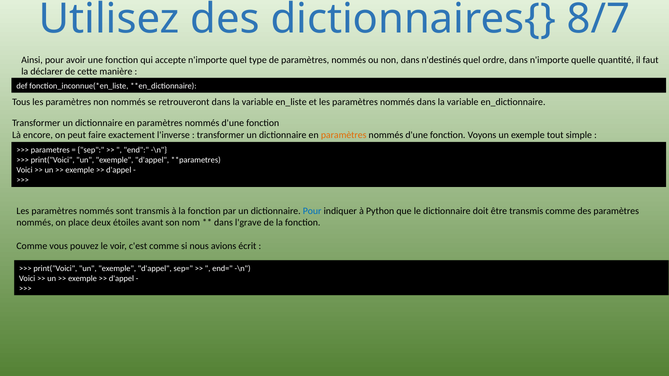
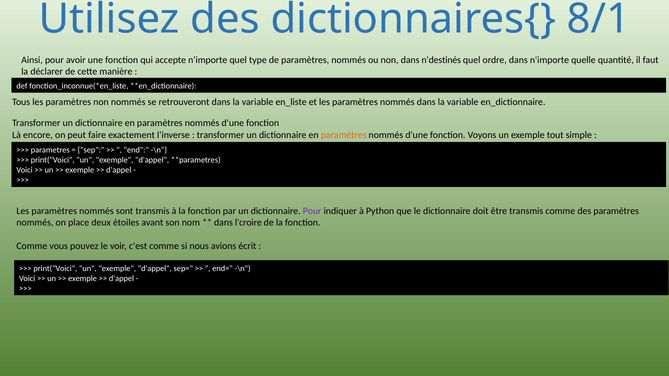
8/7: 8/7 -> 8/1
Pour at (312, 211) colour: blue -> purple
l'grave: l'grave -> l'croire
